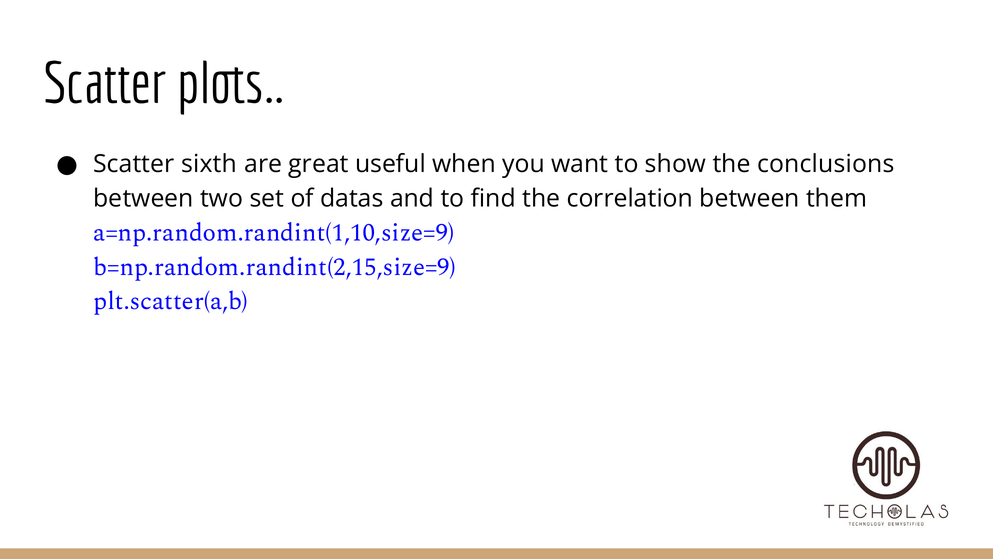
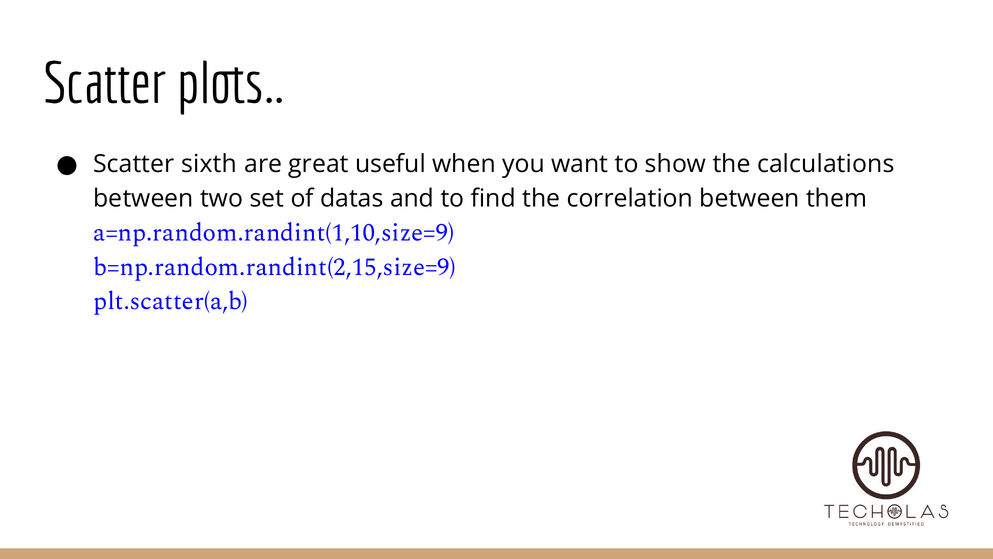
conclusions: conclusions -> calculations
